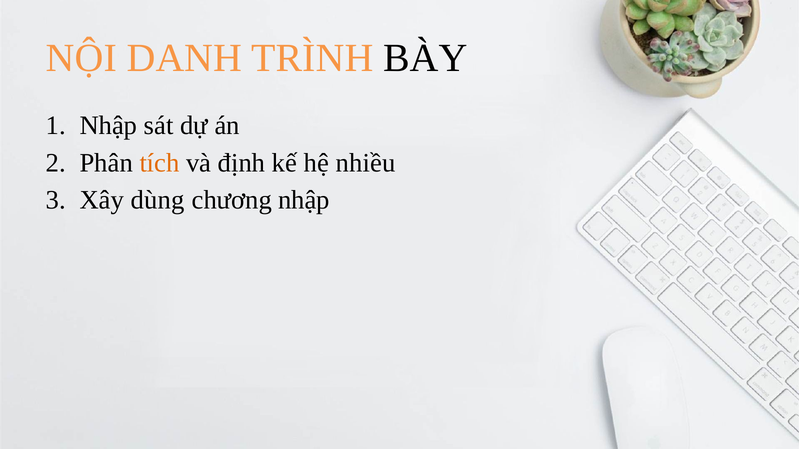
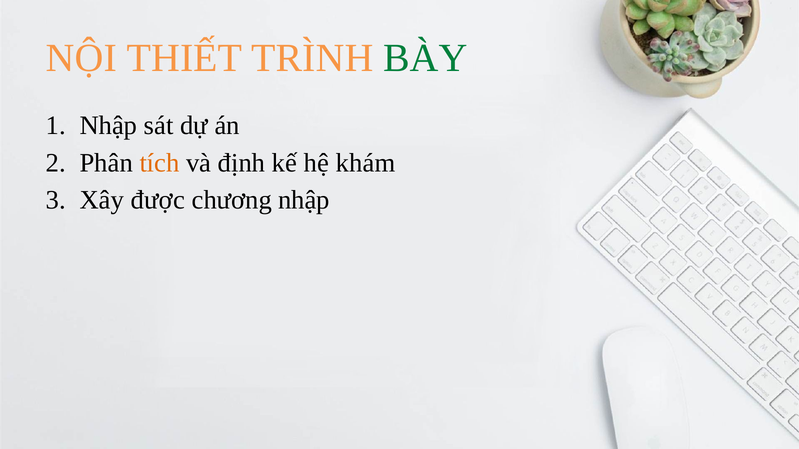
DANH: DANH -> THIẾT
BÀY colour: black -> green
nhiều: nhiều -> khám
dùng: dùng -> được
